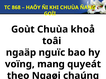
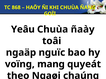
Goùt: Goùt -> Yeâu
khoå: khoå -> ñaày
